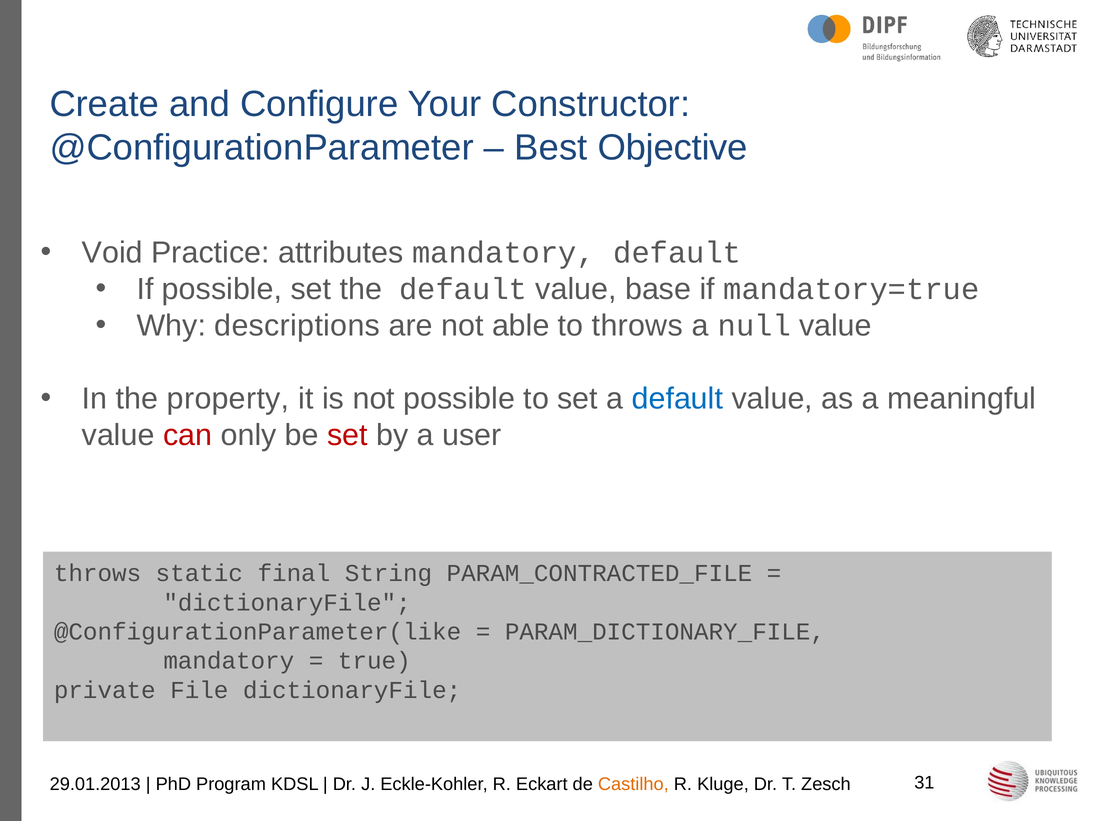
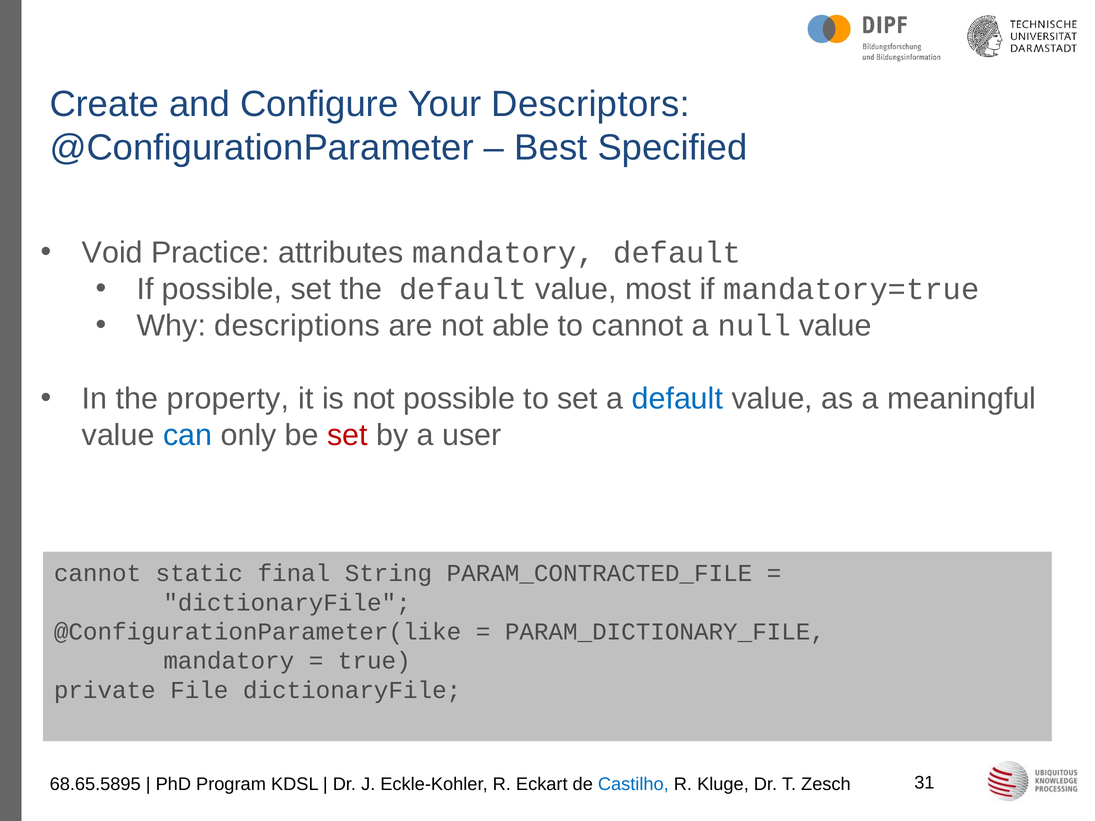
Constructor: Constructor -> Descriptors
Objective: Objective -> Specified
base: base -> most
to throws: throws -> cannot
can colour: red -> blue
throws at (98, 573): throws -> cannot
29.01.2013: 29.01.2013 -> 68.65.5895
Castilho colour: orange -> blue
